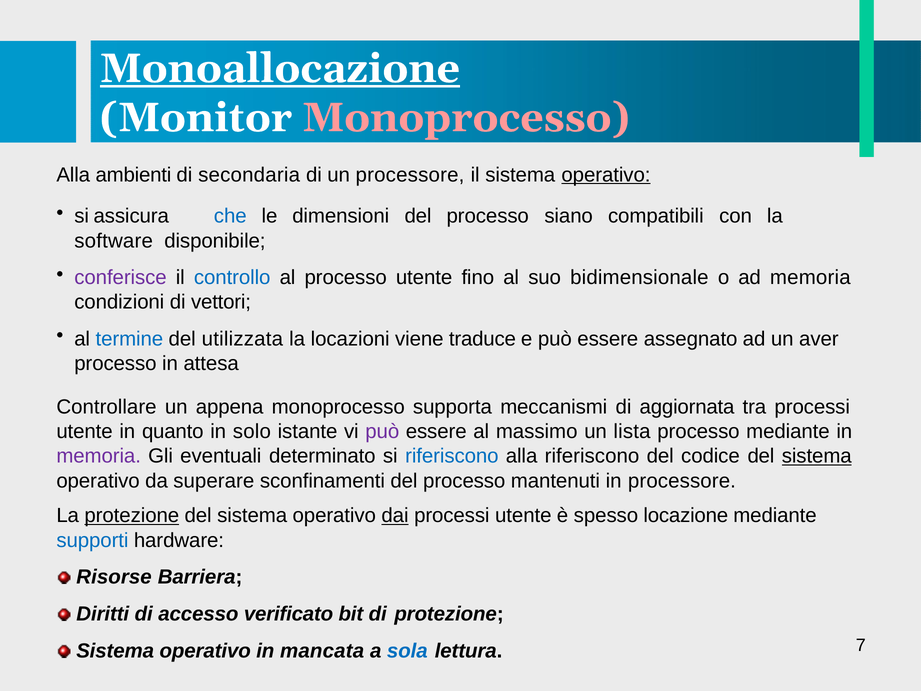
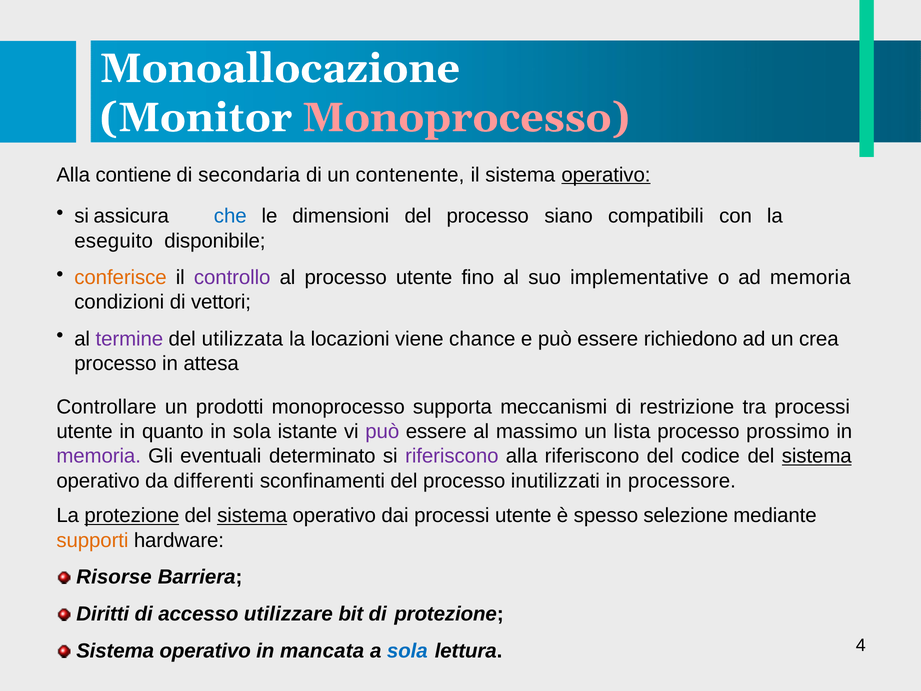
Monoallocazione underline: present -> none
ambienti: ambienti -> contiene
un processore: processore -> contenente
software: software -> eseguito
conferisce colour: purple -> orange
controllo colour: blue -> purple
bidimensionale: bidimensionale -> implementative
termine colour: blue -> purple
traduce: traduce -> chance
assegnato: assegnato -> richiedono
aver: aver -> crea
appena: appena -> prodotti
aggiornata: aggiornata -> restrizione
in solo: solo -> sola
processo mediante: mediante -> prossimo
riferiscono at (452, 456) colour: blue -> purple
superare: superare -> differenti
mantenuti: mantenuti -> inutilizzati
sistema at (252, 516) underline: none -> present
dai underline: present -> none
locazione: locazione -> selezione
supporti colour: blue -> orange
verificato: verificato -> utilizzare
7: 7 -> 4
